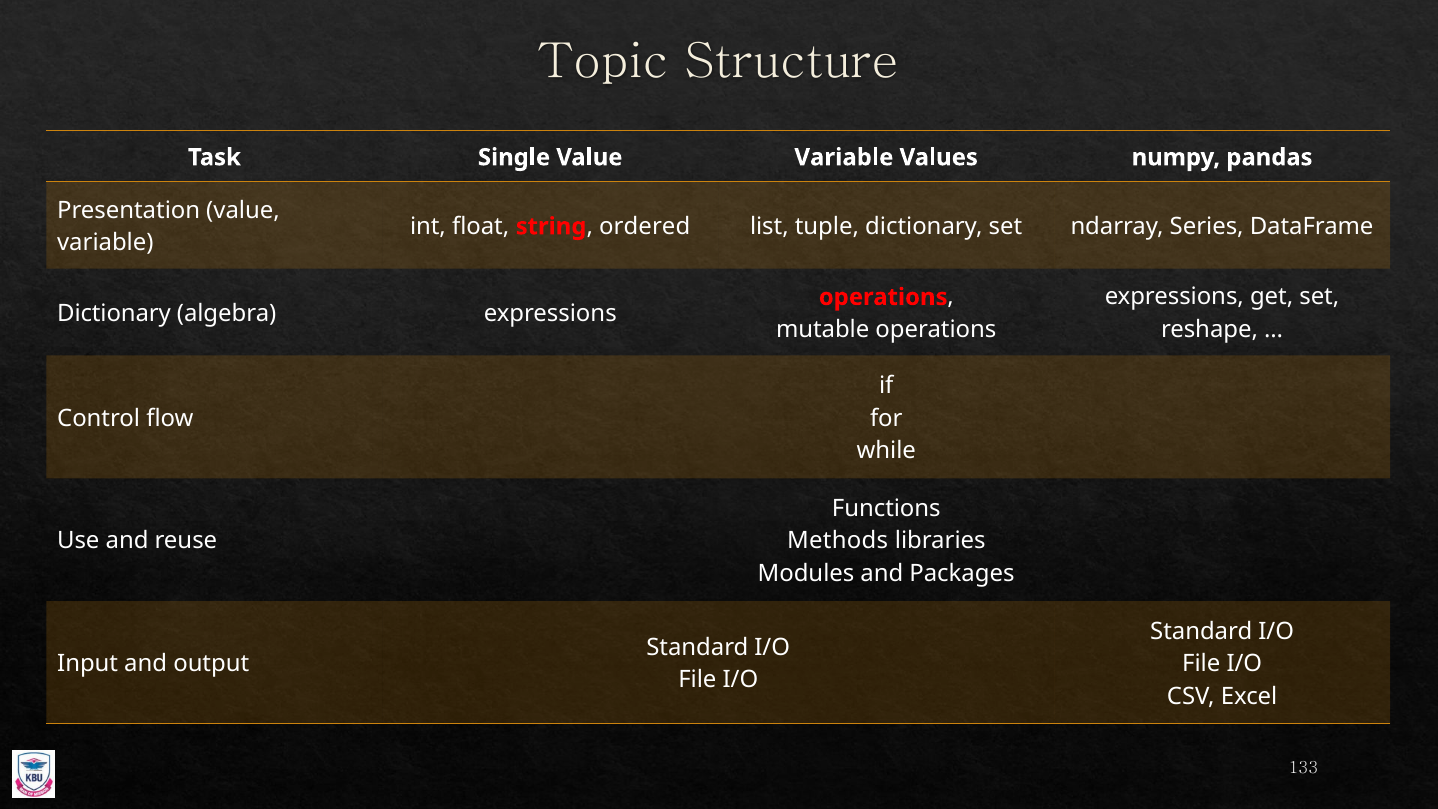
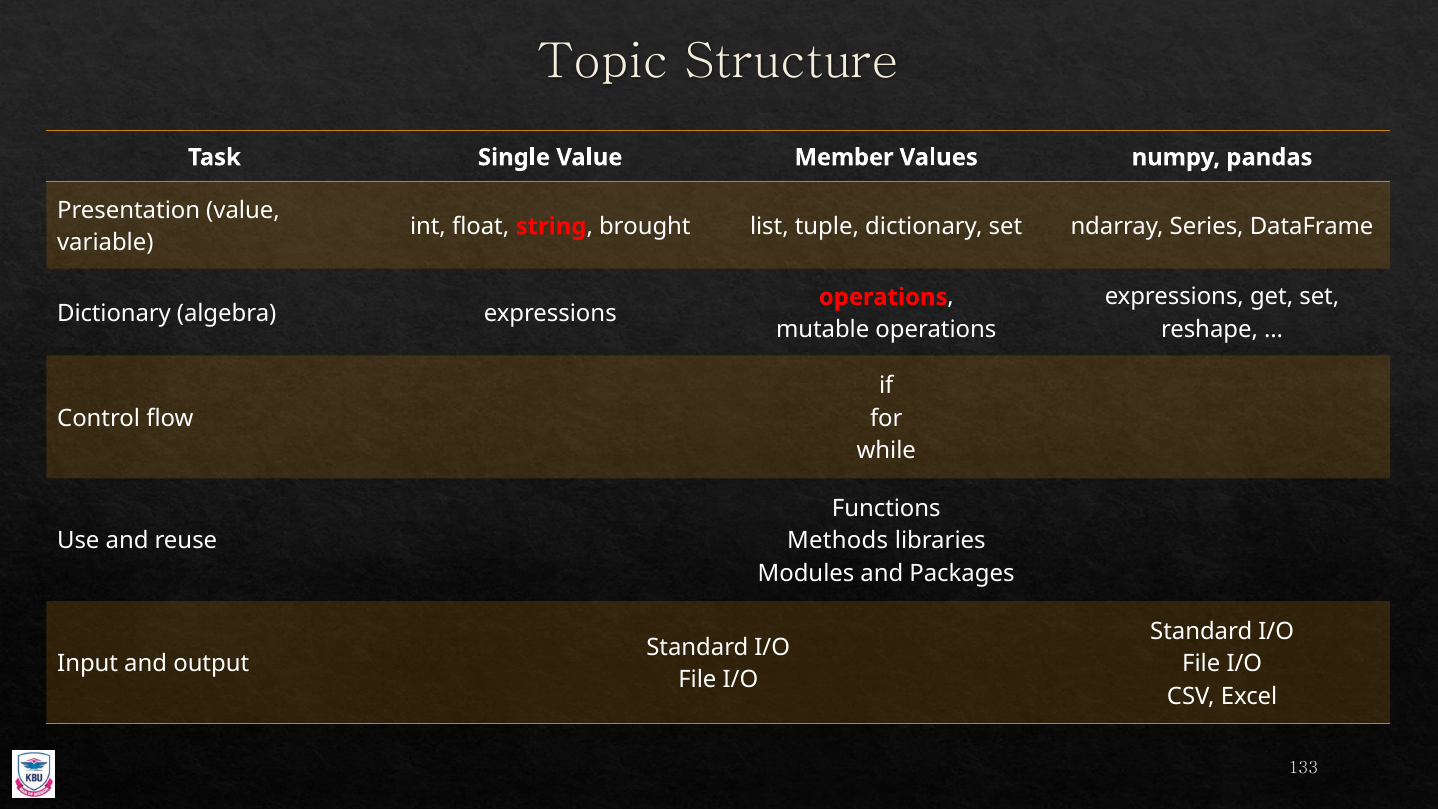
Single Value Variable: Variable -> Member
ordered: ordered -> brought
